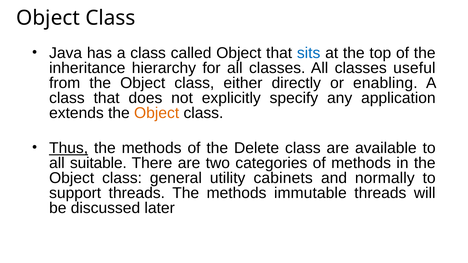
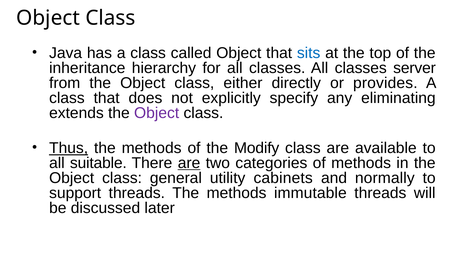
useful: useful -> server
enabling: enabling -> provides
application: application -> eliminating
Object at (157, 113) colour: orange -> purple
Delete: Delete -> Modify
are at (189, 163) underline: none -> present
